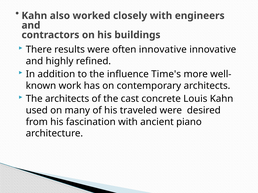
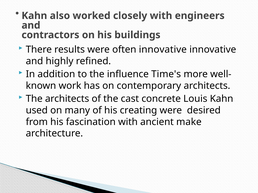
traveled: traveled -> creating
piano: piano -> make
